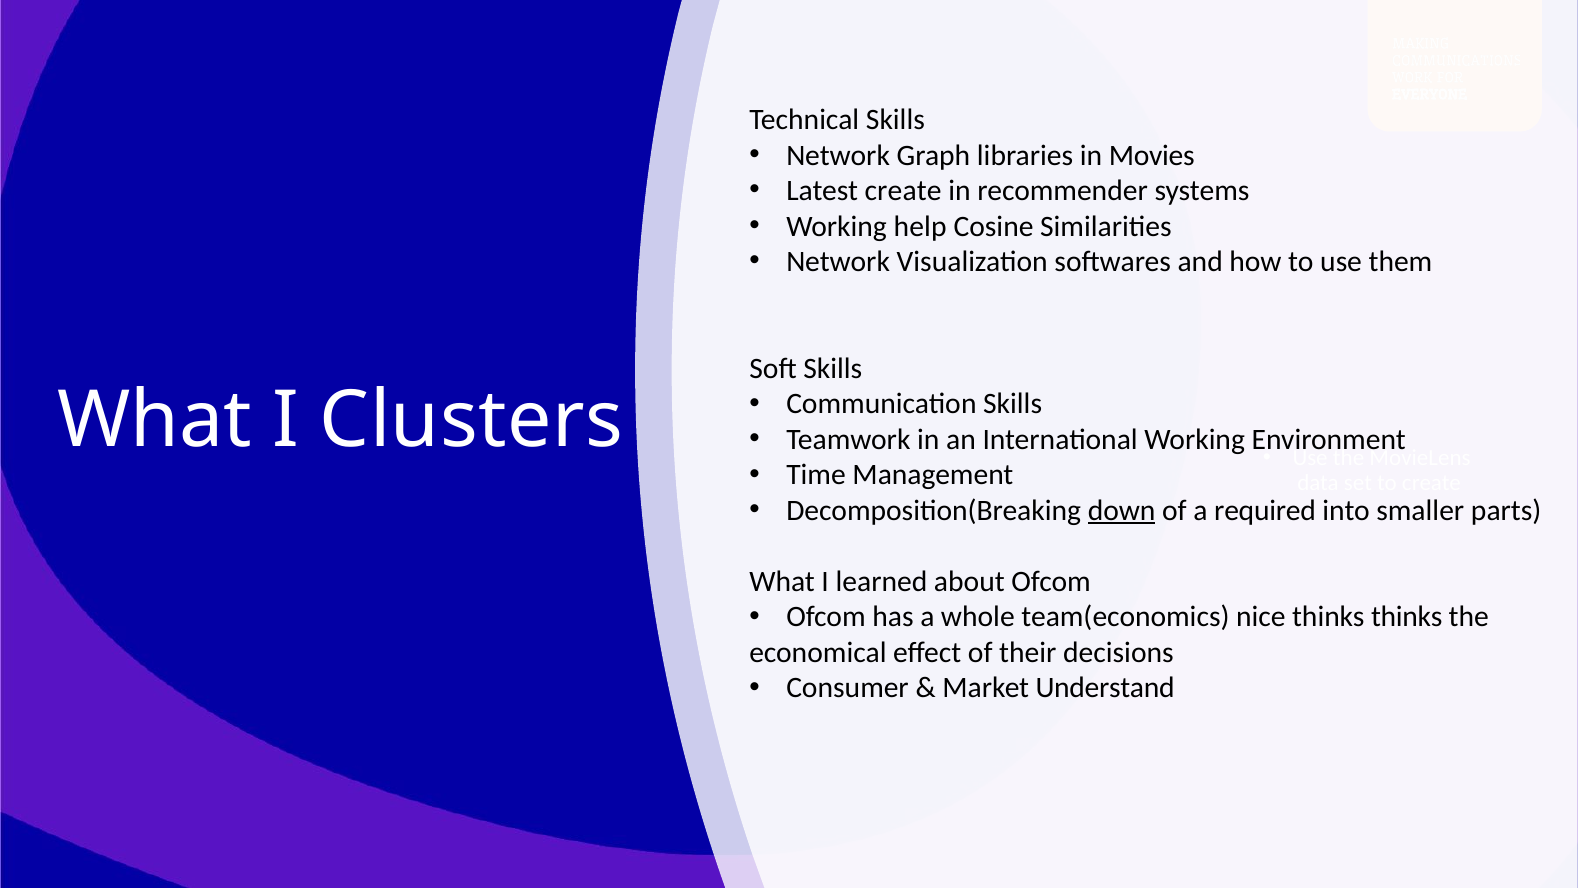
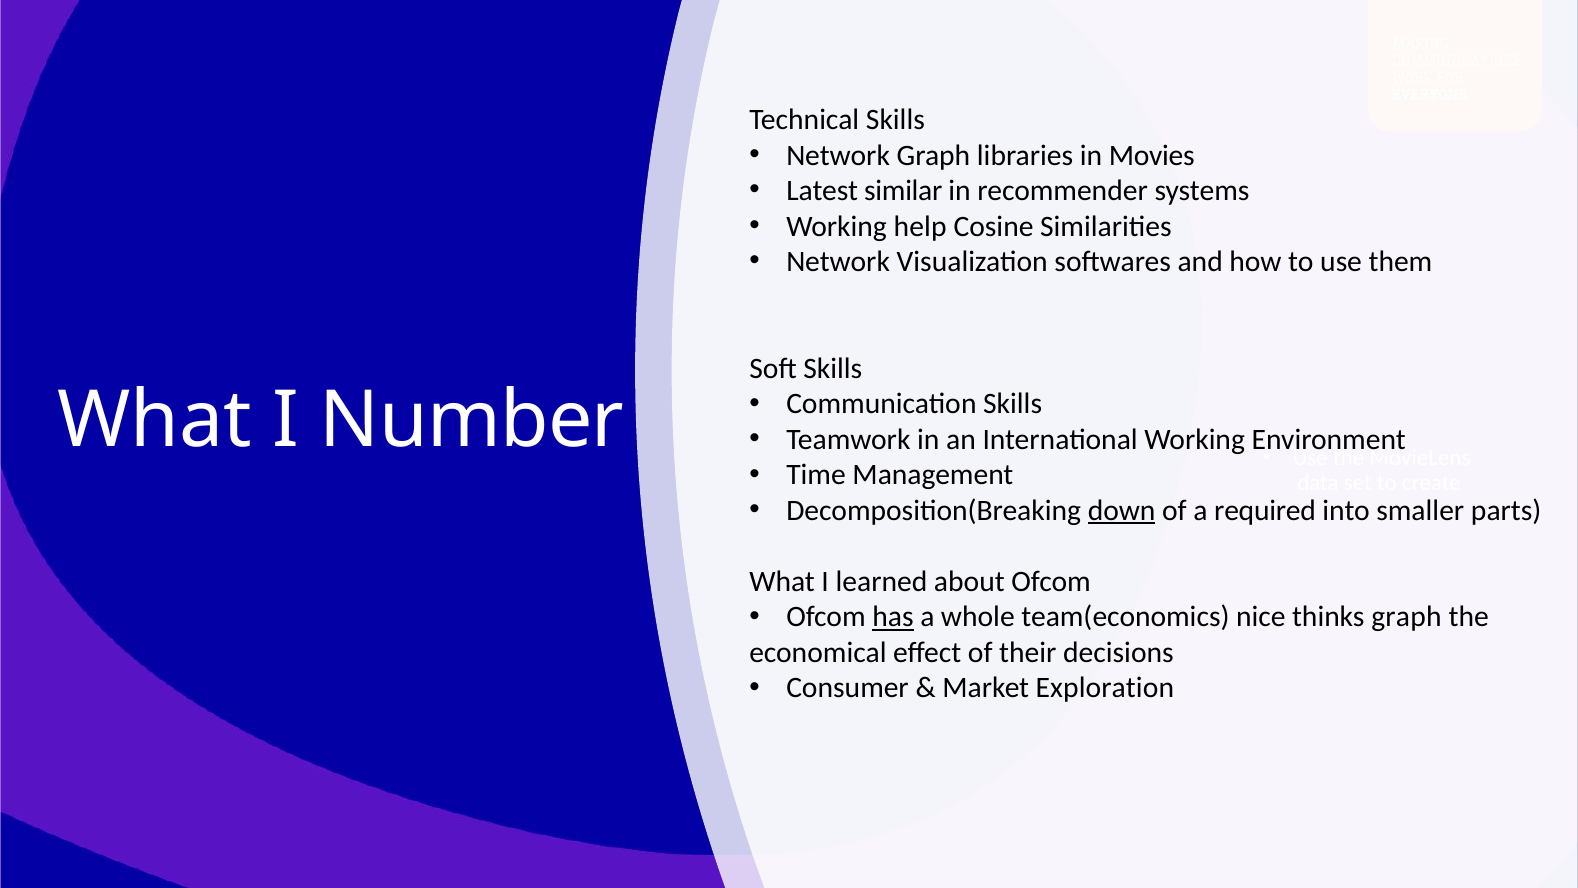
Latest create: create -> similar
Clusters: Clusters -> Number
has underline: none -> present
thinks thinks: thinks -> graph
Understand: Understand -> Exploration
